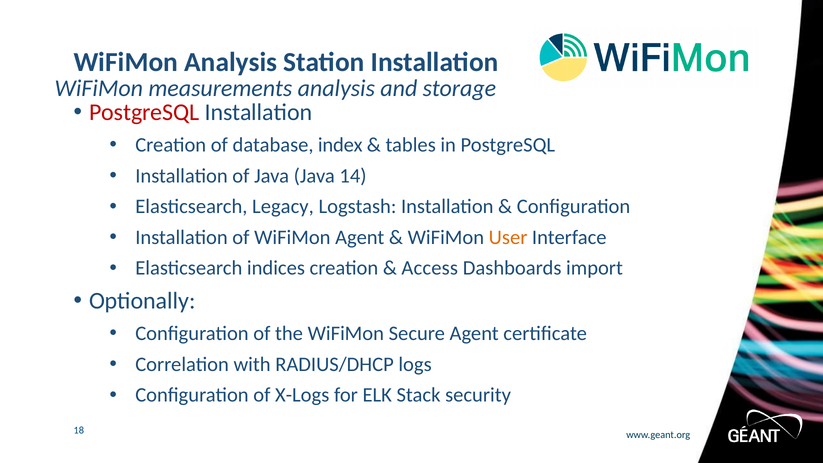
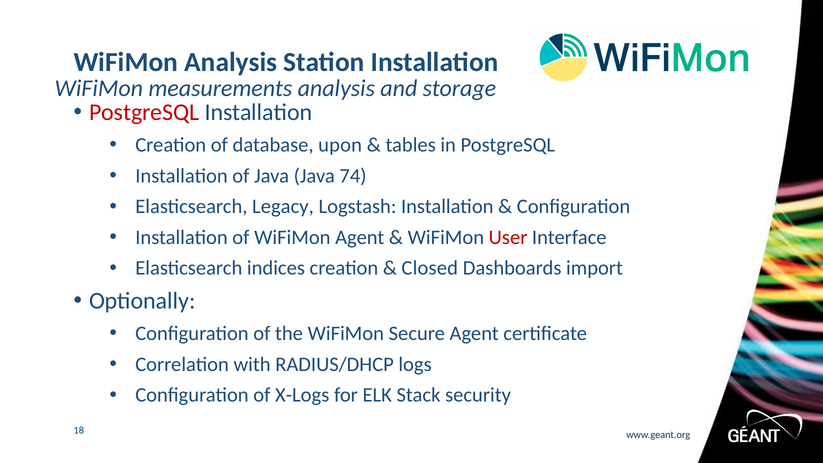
index: index -> upon
14: 14 -> 74
User colour: orange -> red
Access: Access -> Closed
